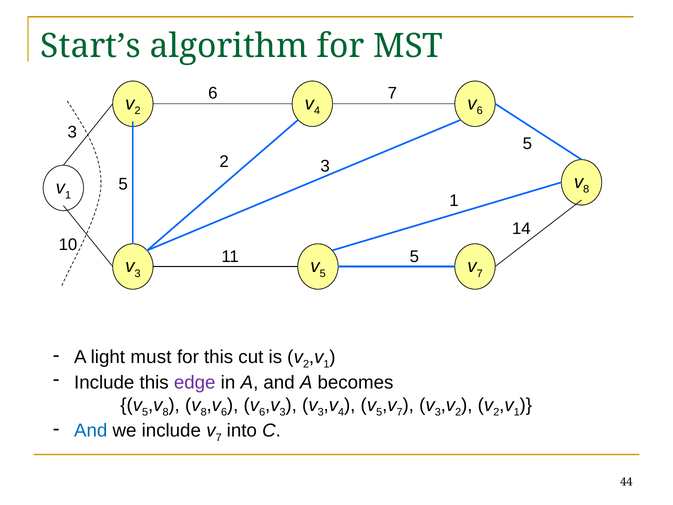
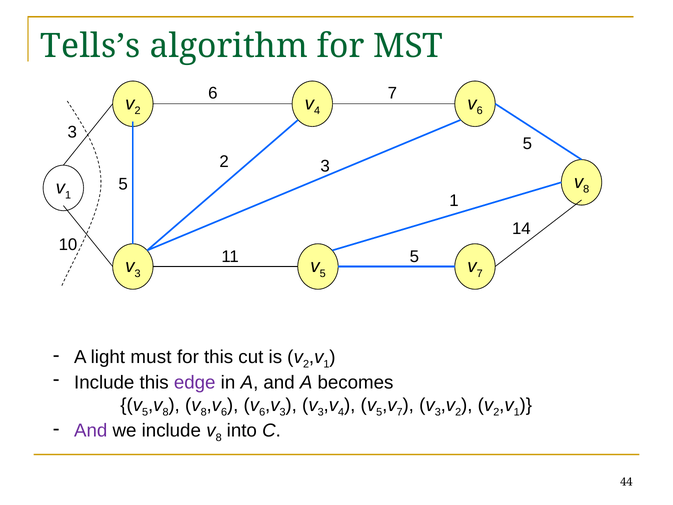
Start’s: Start’s -> Tells’s
And at (91, 430) colour: blue -> purple
7 at (219, 438): 7 -> 8
